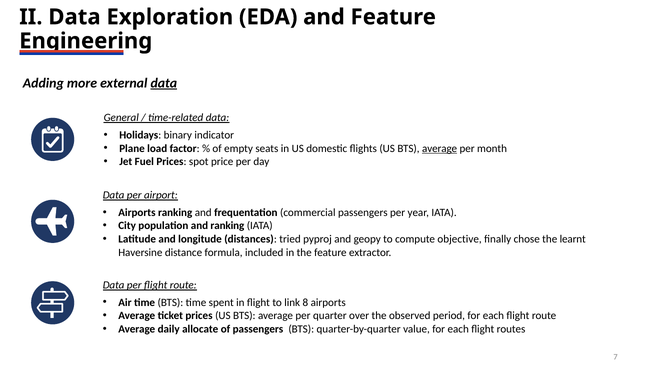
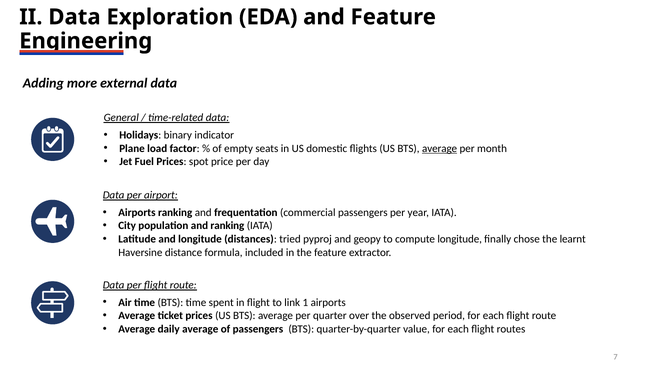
data at (164, 83) underline: present -> none
compute objective: objective -> longitude
8: 8 -> 1
daily allocate: allocate -> average
